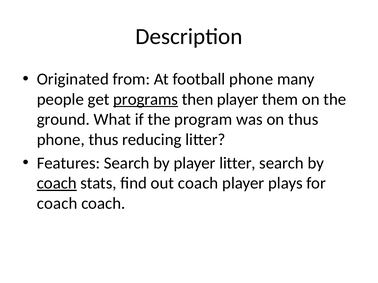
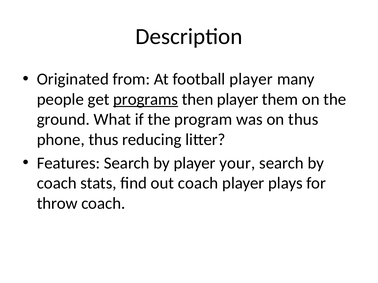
football phone: phone -> player
player litter: litter -> your
coach at (57, 183) underline: present -> none
coach at (57, 204): coach -> throw
